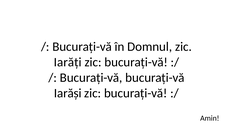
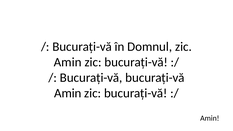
Iarăți at (68, 62): Iarăți -> Amin
Iarăși at (68, 93): Iarăși -> Amin
